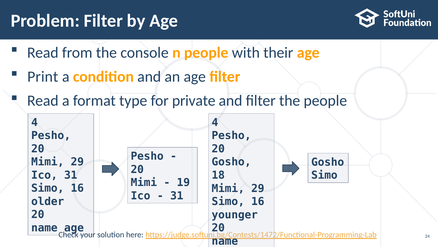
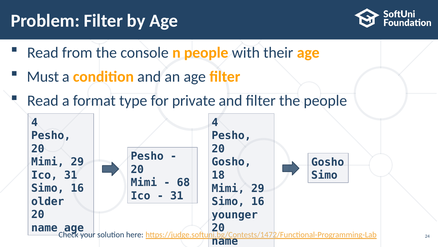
Print: Print -> Must
19: 19 -> 68
